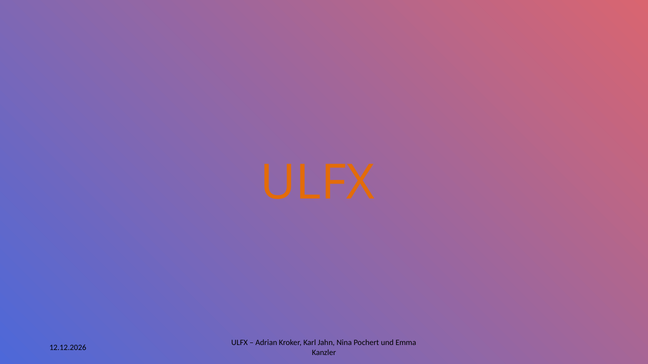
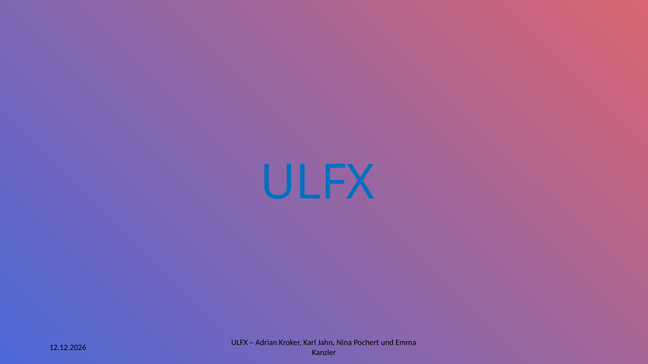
ULFX at (318, 183) colour: orange -> blue
